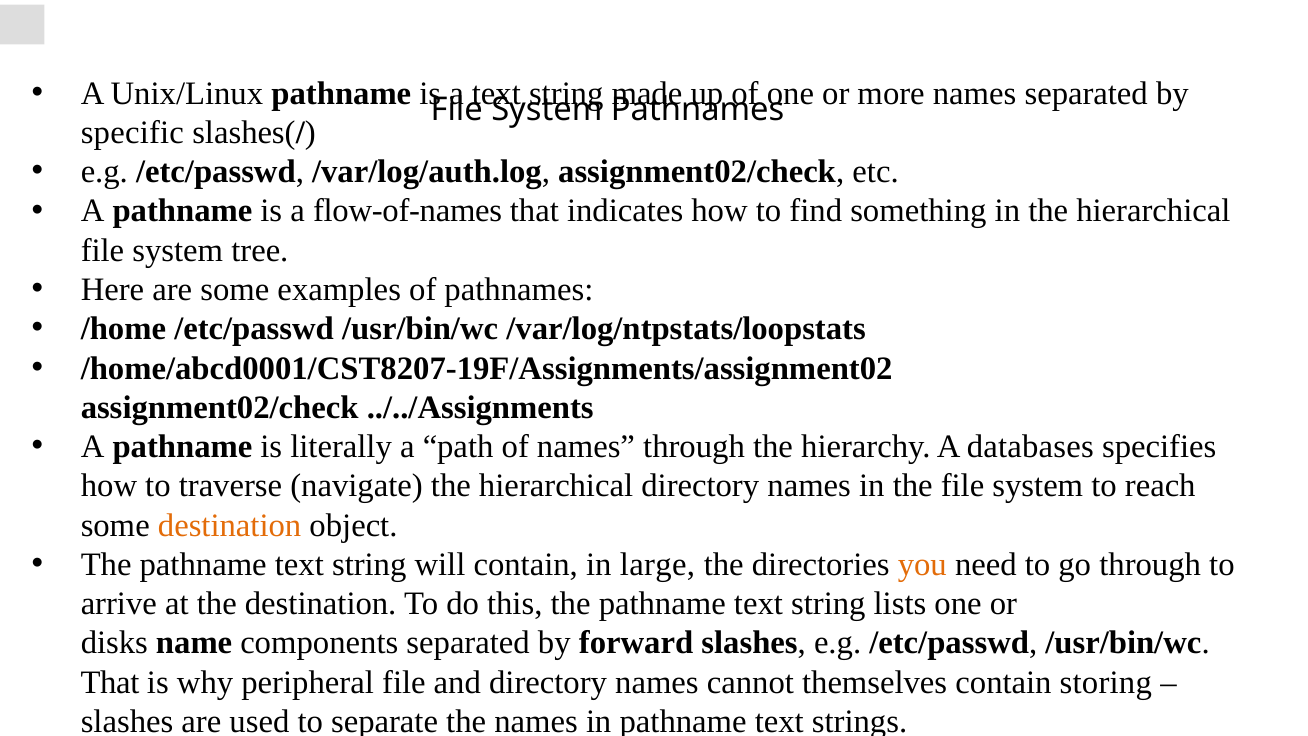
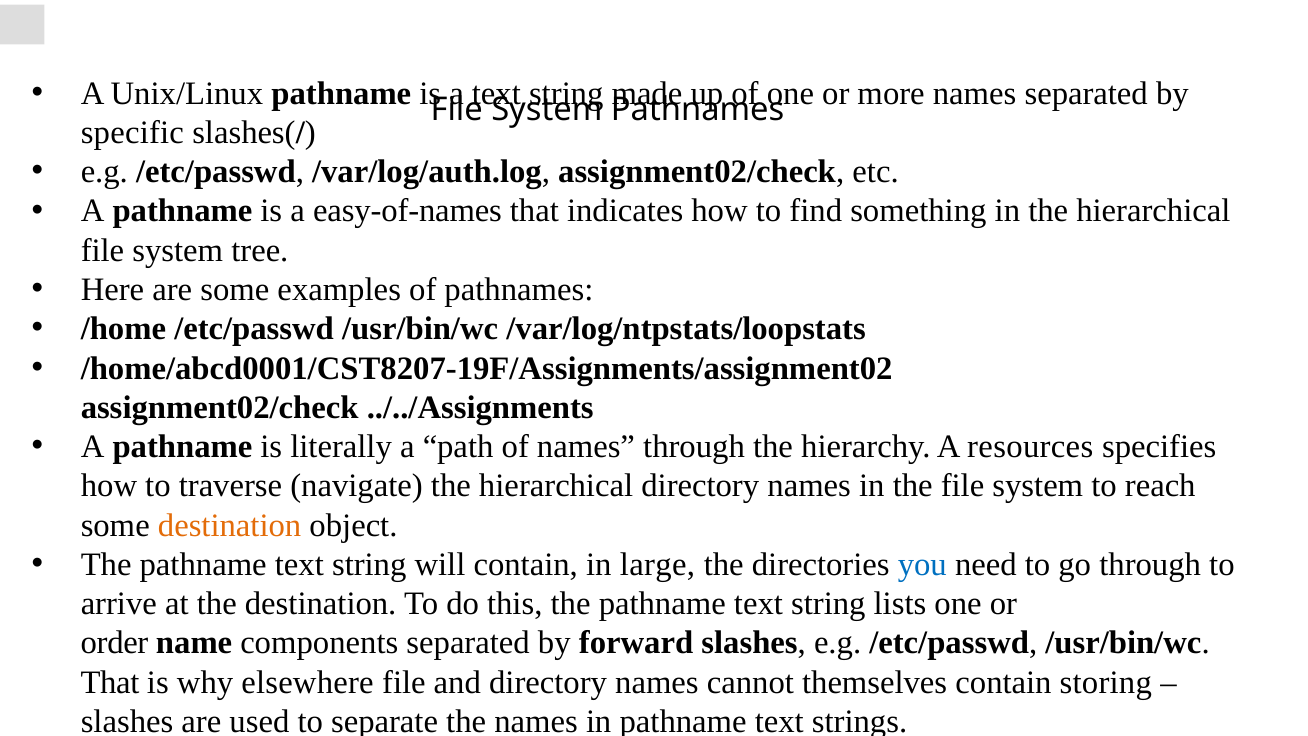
flow-of-names: flow-of-names -> easy-of-names
databases: databases -> resources
you colour: orange -> blue
disks: disks -> order
peripheral: peripheral -> elsewhere
